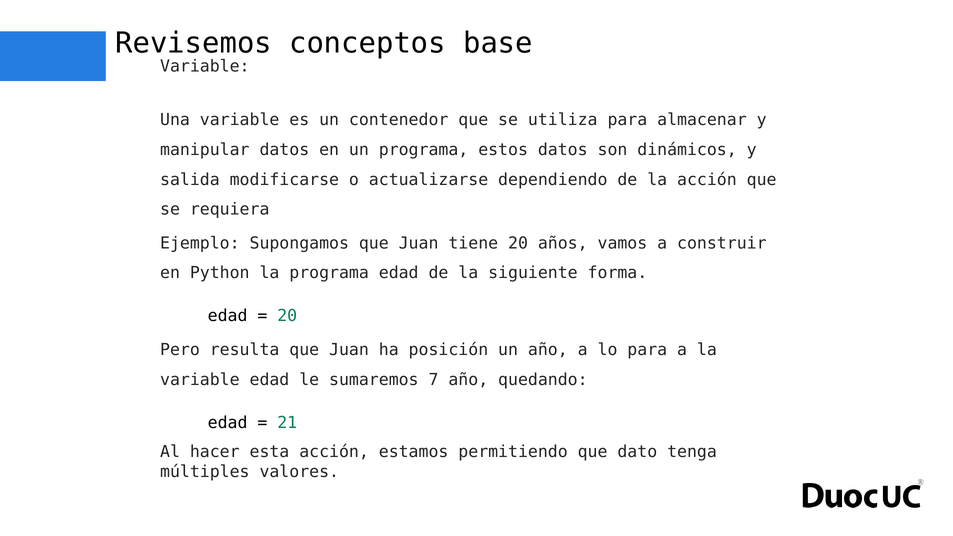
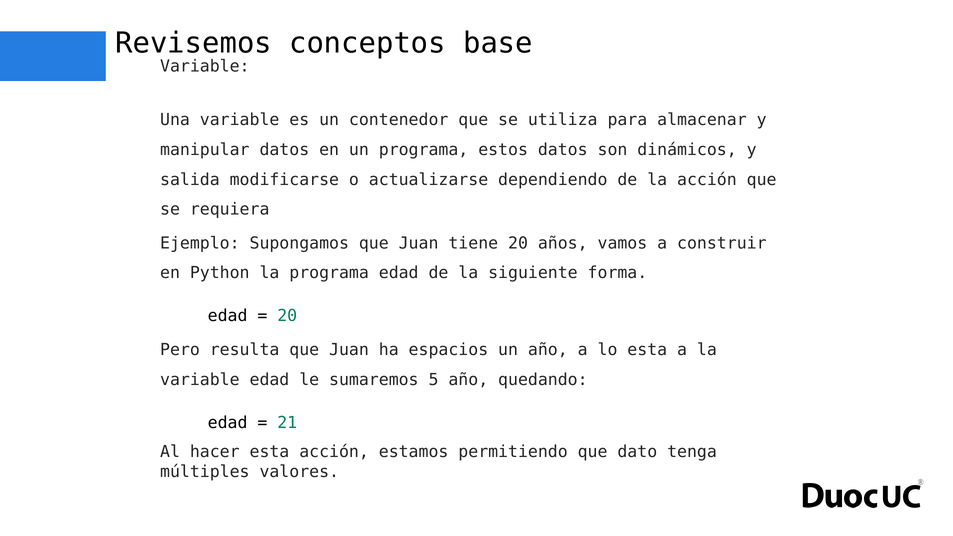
posición: posición -> espacios
lo para: para -> esta
7: 7 -> 5
